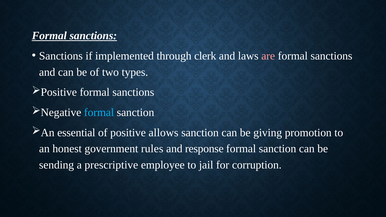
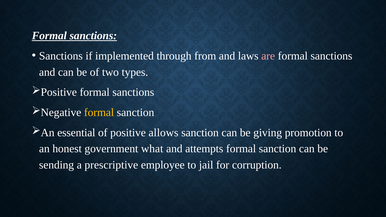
clerk: clerk -> from
formal at (99, 112) colour: light blue -> yellow
rules: rules -> what
response: response -> attempts
